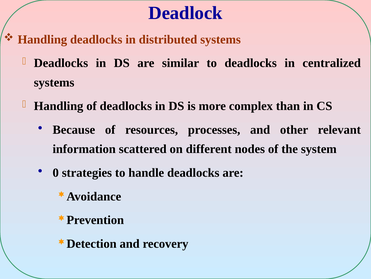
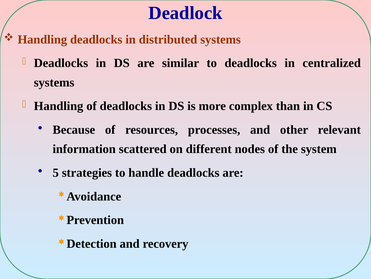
0: 0 -> 5
